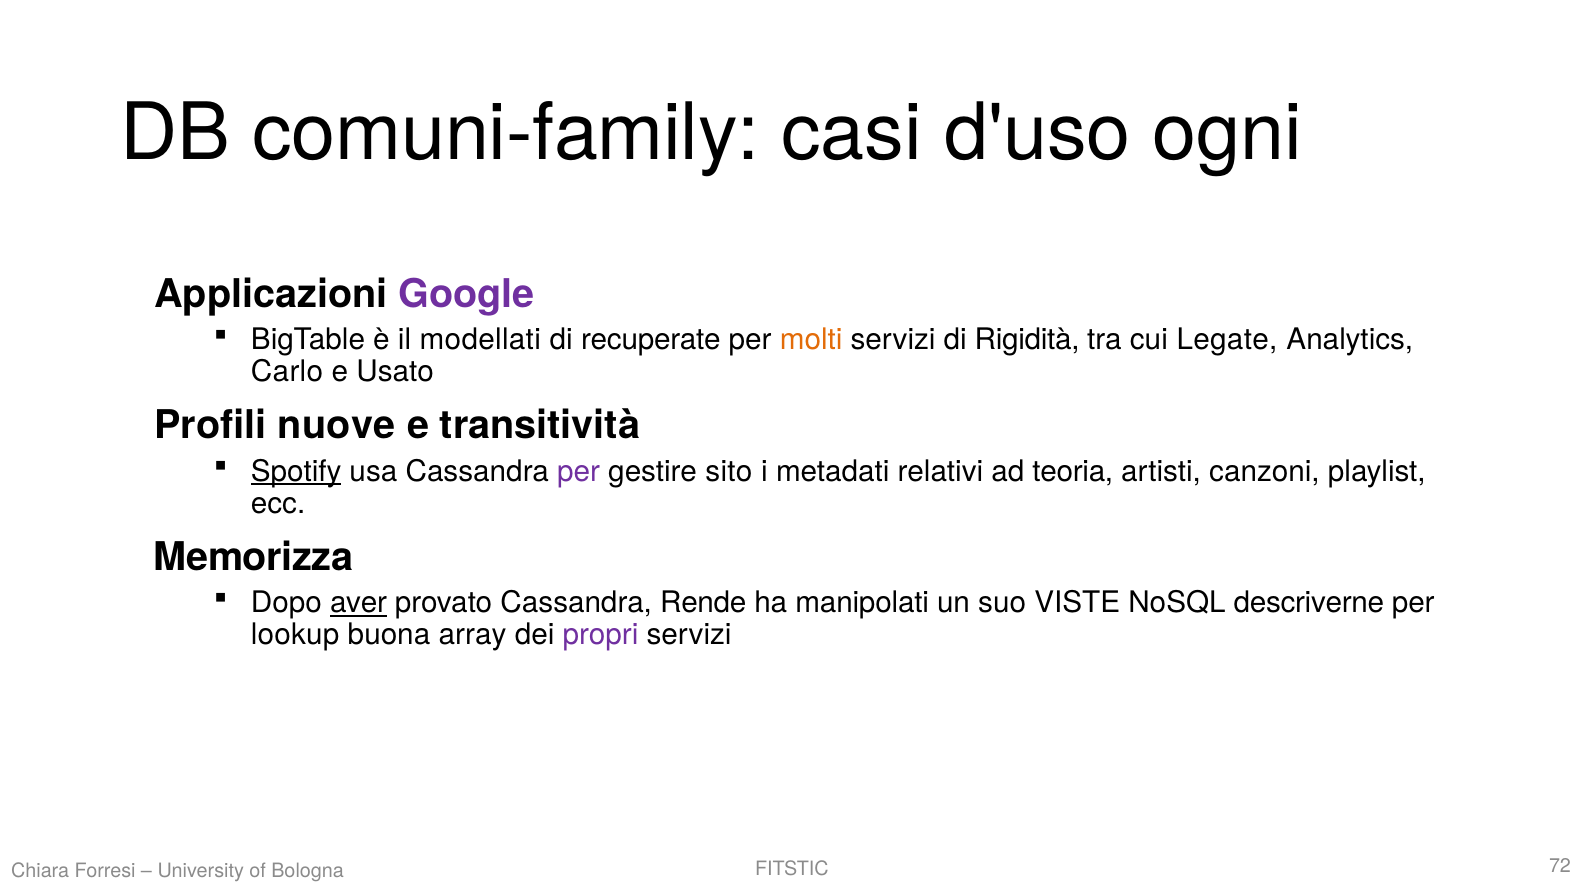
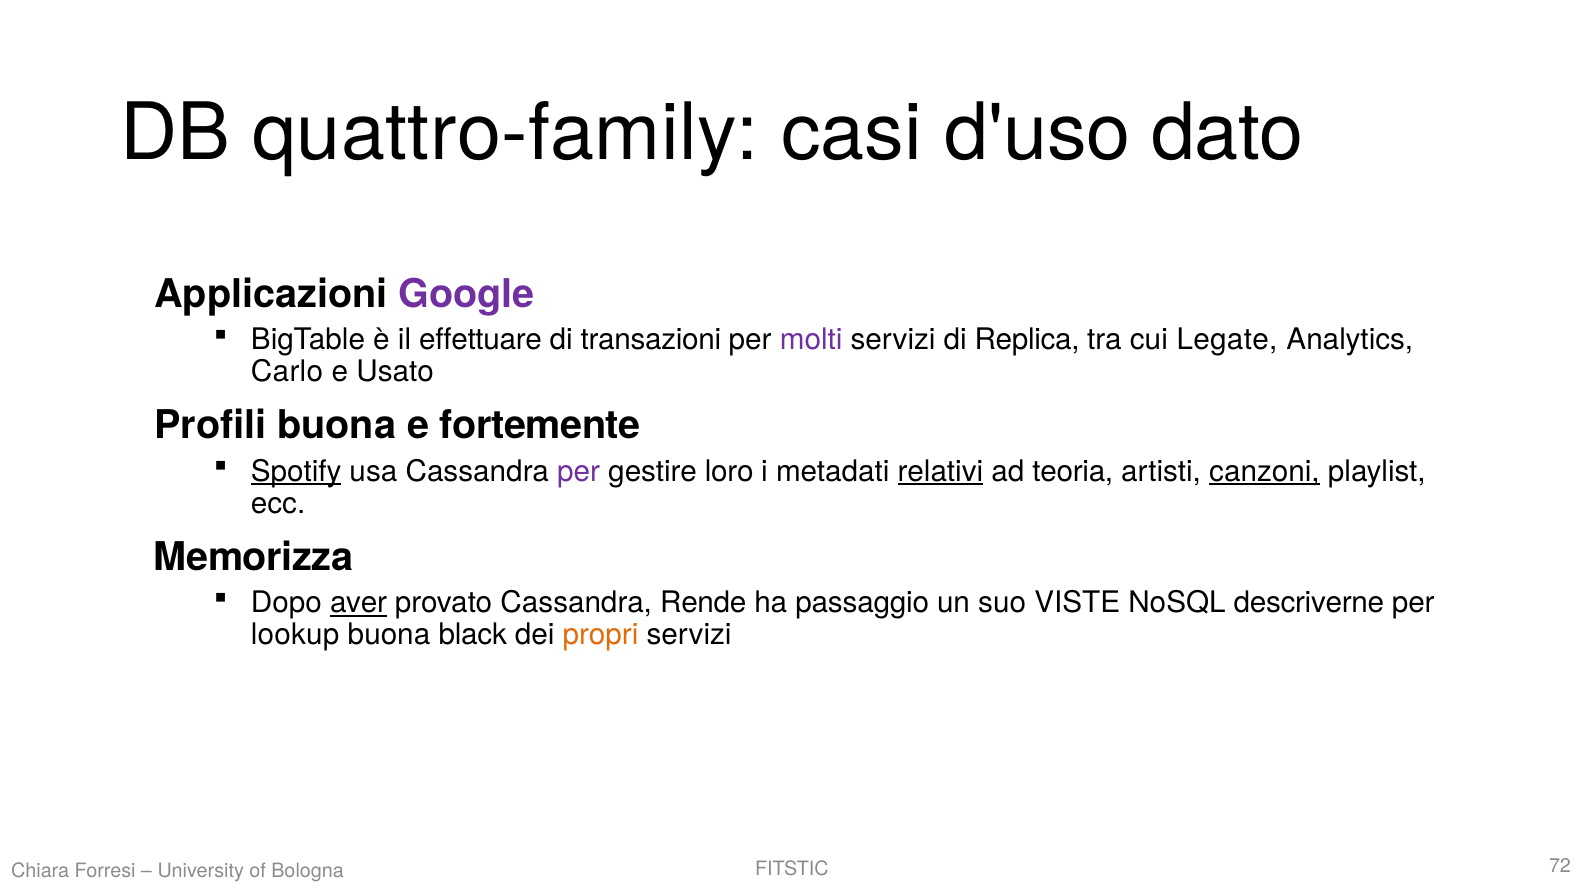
comuni-family: comuni-family -> quattro-family
ogni: ogni -> dato
modellati: modellati -> effettuare
recuperate: recuperate -> transazioni
molti colour: orange -> purple
Rigidità: Rigidità -> Replica
Profili nuove: nuove -> buona
transitività: transitività -> fortemente
sito: sito -> loro
relativi underline: none -> present
canzoni underline: none -> present
manipolati: manipolati -> passaggio
array: array -> black
propri colour: purple -> orange
